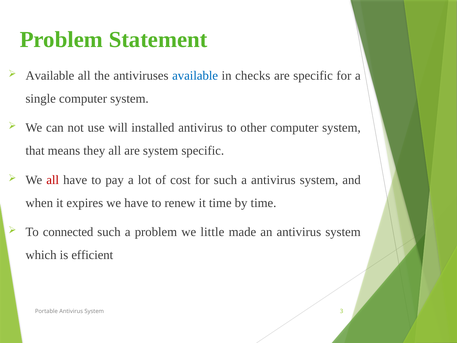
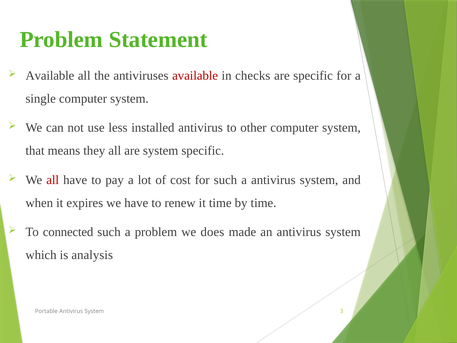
available at (195, 76) colour: blue -> red
will: will -> less
little: little -> does
efficient: efficient -> analysis
